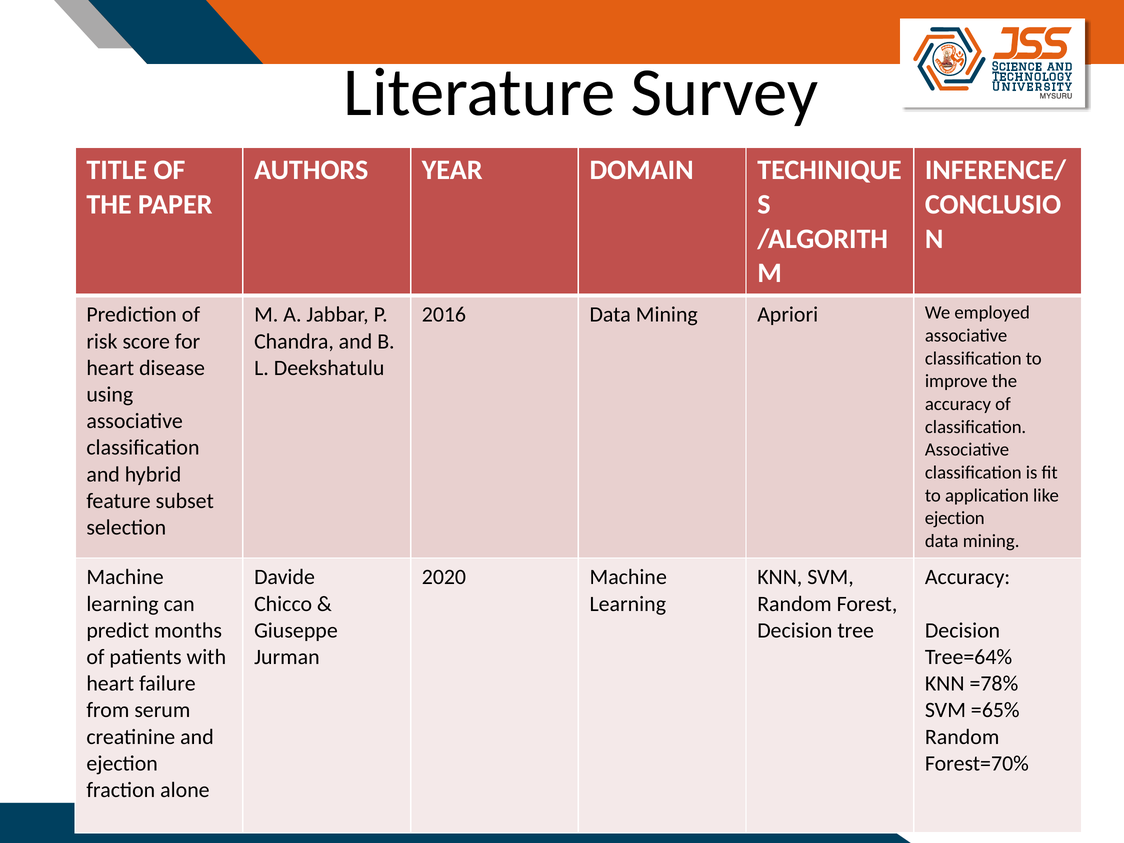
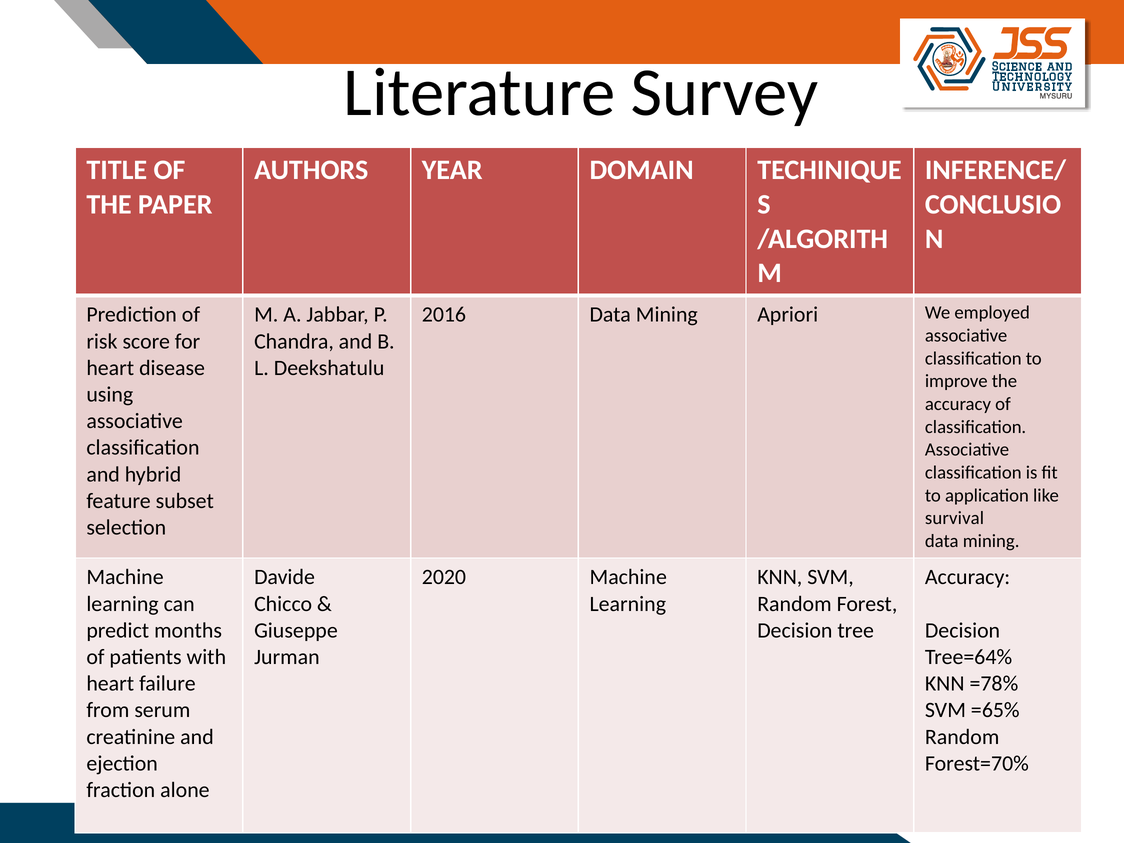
ejection at (955, 518): ejection -> survival
